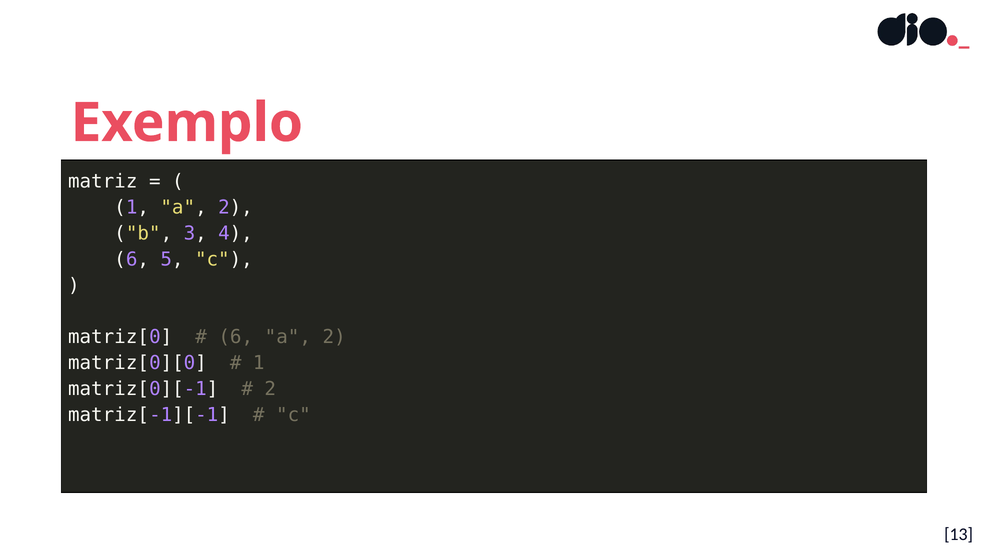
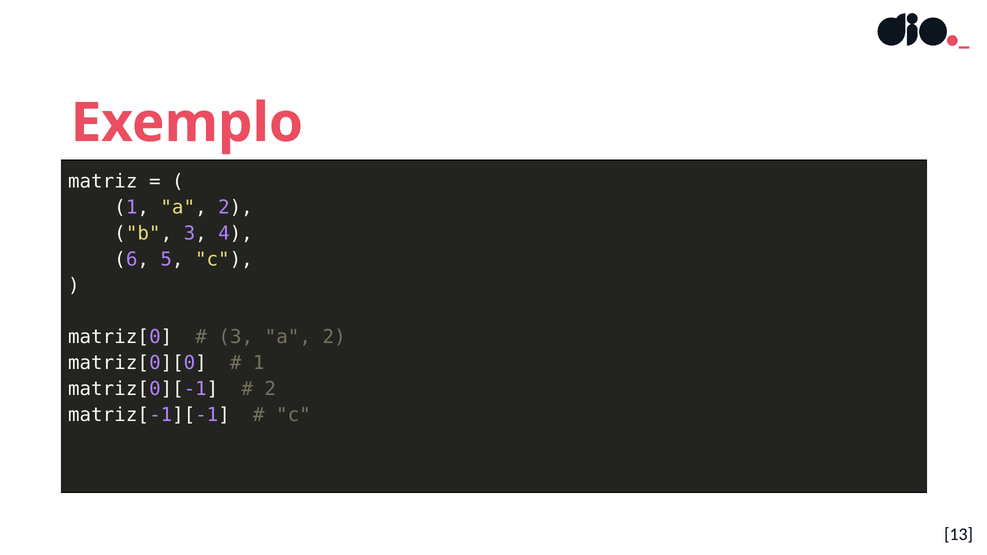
6 at (236, 337): 6 -> 3
